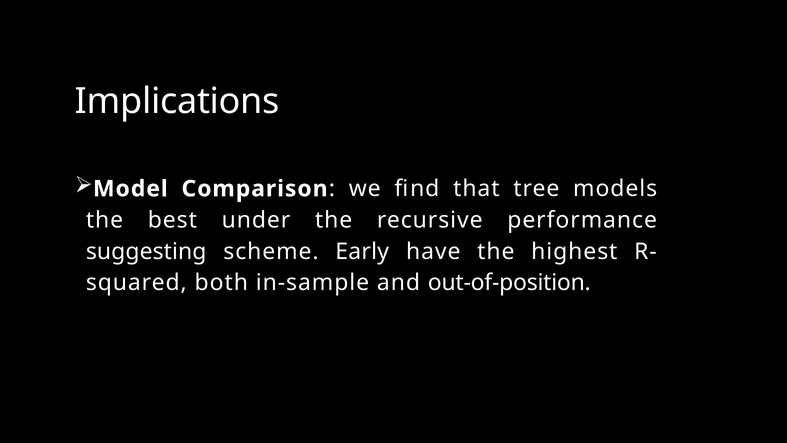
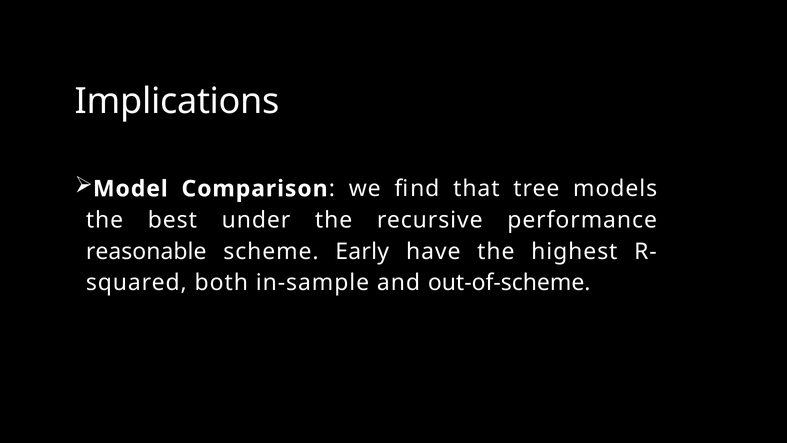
suggesting: suggesting -> reasonable
out-of-position: out-of-position -> out-of-scheme
